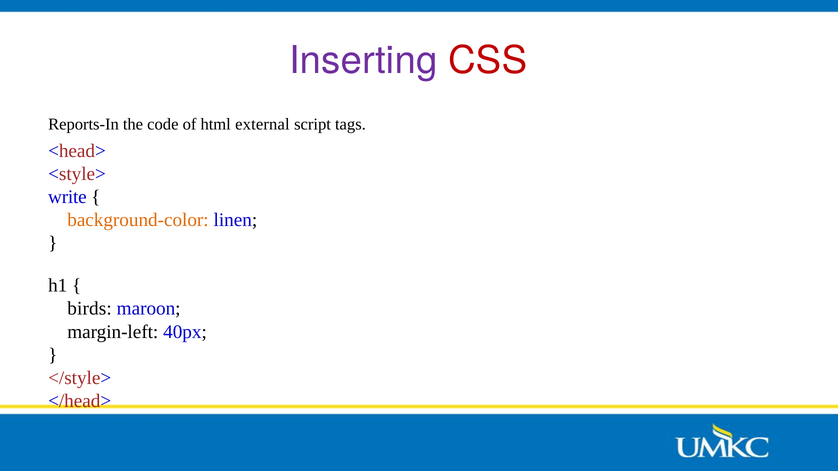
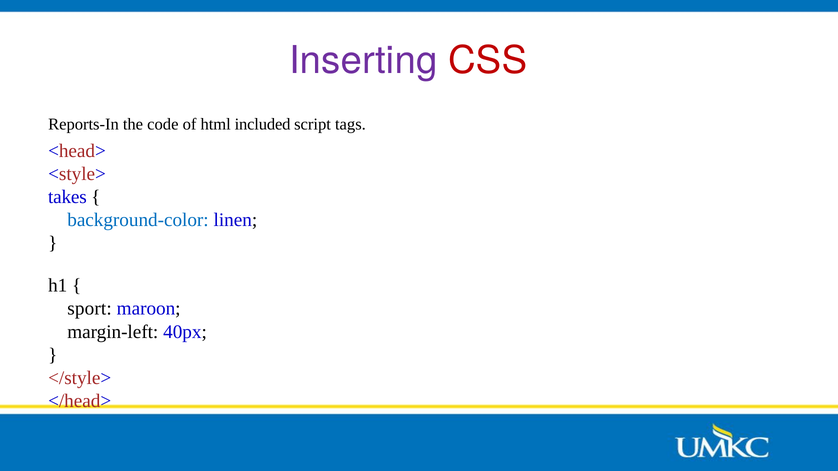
external: external -> included
write: write -> takes
background-color colour: orange -> blue
birds: birds -> sport
